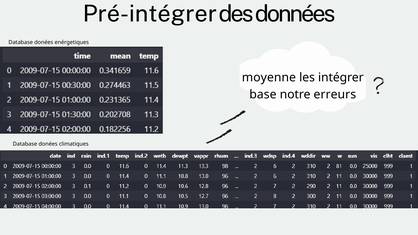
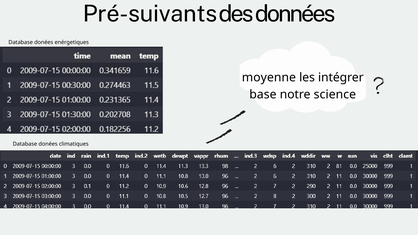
Pré-intégrer: Pré-intégrer -> Pré-suivants
erreurs: erreurs -> science
